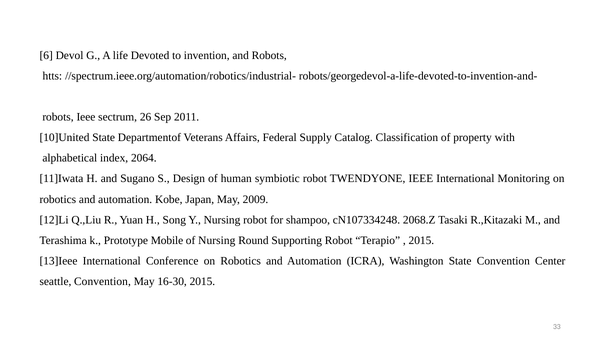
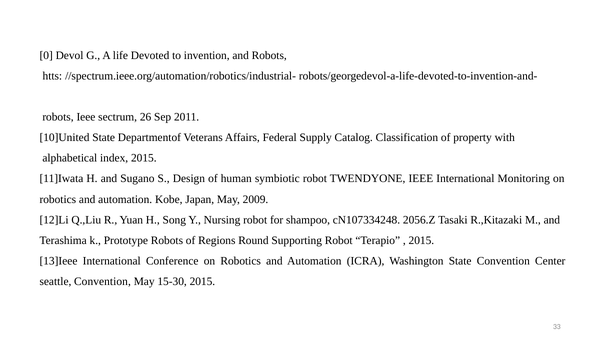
6: 6 -> 0
index 2064: 2064 -> 2015
2068.Z: 2068.Z -> 2056.Z
Prototype Mobile: Mobile -> Robots
of Nursing: Nursing -> Regions
16-30: 16-30 -> 15-30
